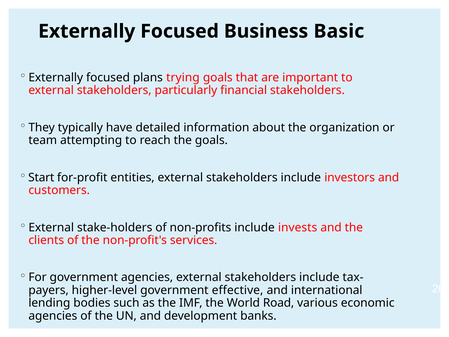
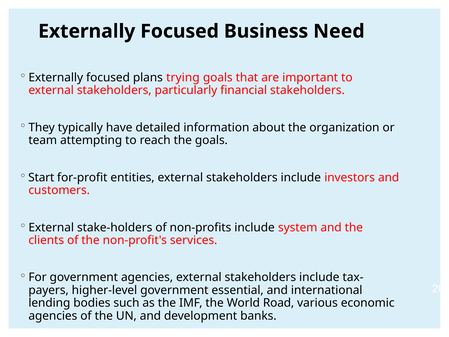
Basic: Basic -> Need
invests: invests -> system
effective: effective -> essential
